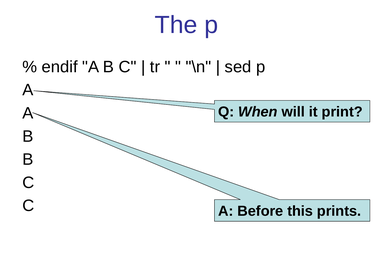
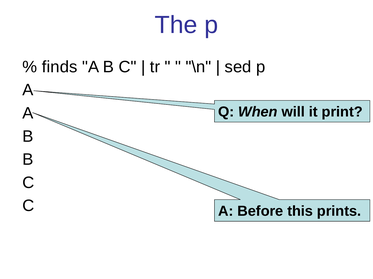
endif: endif -> finds
